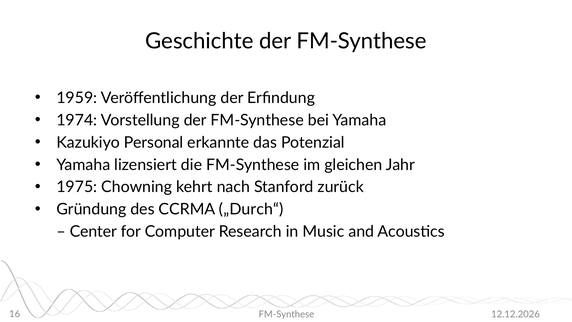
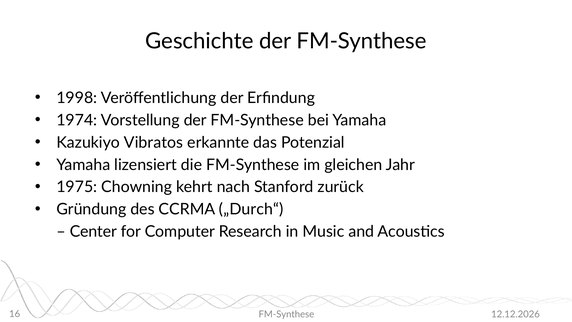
1959: 1959 -> 1998
Personal: Personal -> Vibratos
